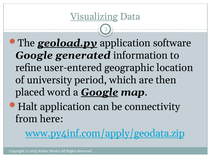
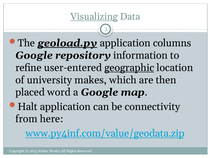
software: software -> columns
generated: generated -> repository
geographic underline: none -> present
period: period -> makes
Google at (100, 92) underline: present -> none
www.py4inf.com/apply/geodata.zip: www.py4inf.com/apply/geodata.zip -> www.py4inf.com/value/geodata.zip
